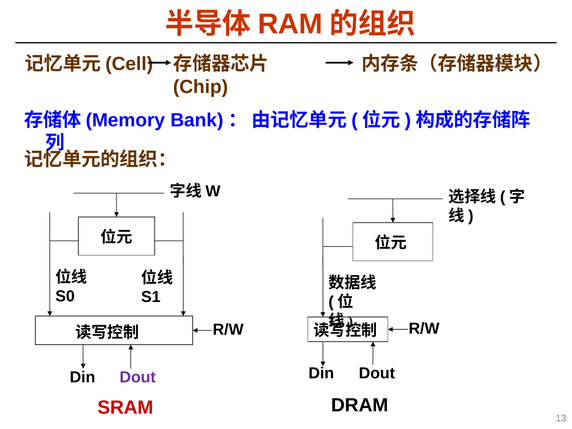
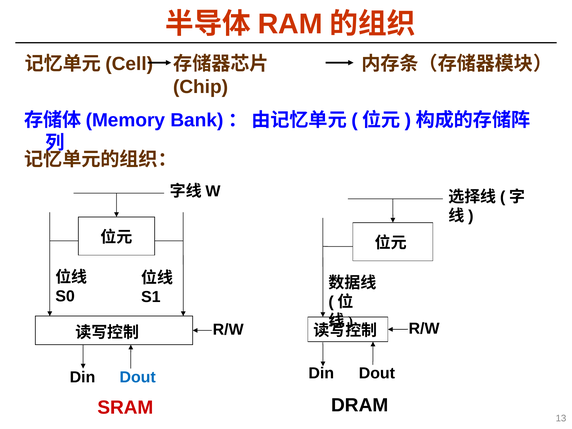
Dout at (138, 377) colour: purple -> blue
